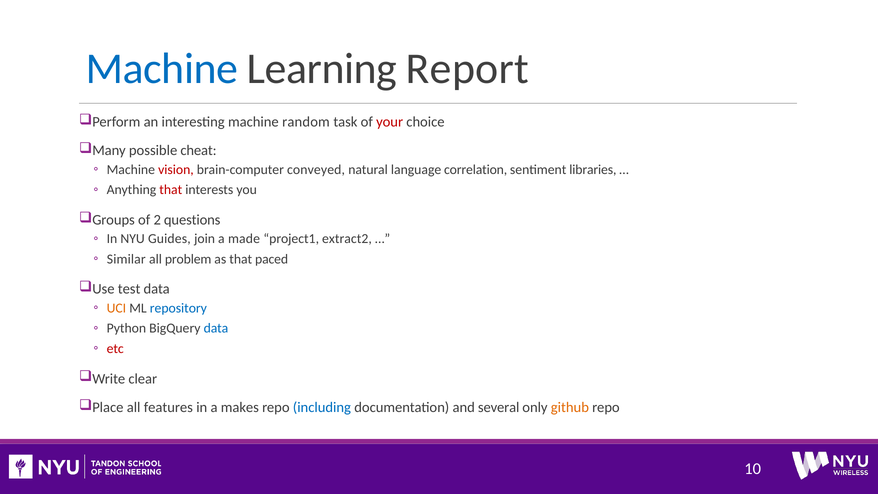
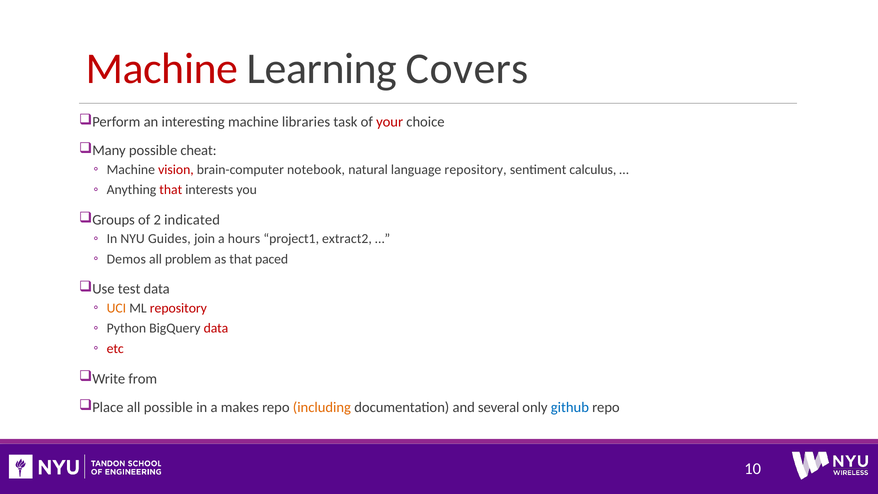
Machine at (162, 69) colour: blue -> red
Report: Report -> Covers
random: random -> libraries
conveyed: conveyed -> notebook
language correlation: correlation -> repository
libraries: libraries -> calculus
questions: questions -> indicated
made: made -> hours
Similar: Similar -> Demos
repository at (178, 308) colour: blue -> red
data at (216, 328) colour: blue -> red
clear: clear -> from
all features: features -> possible
including colour: blue -> orange
github colour: orange -> blue
